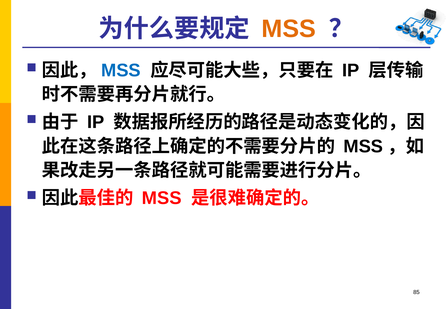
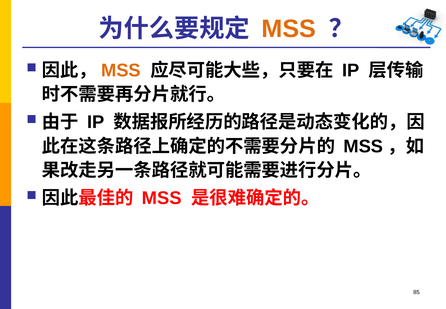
MSS at (121, 70) colour: blue -> orange
